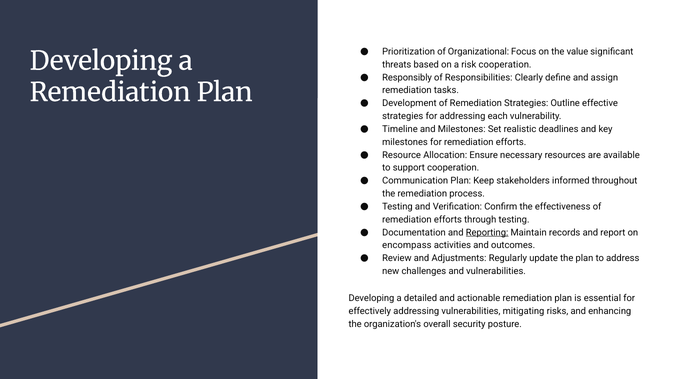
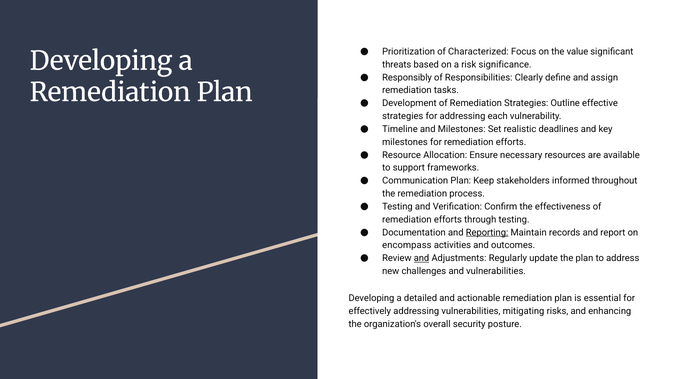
Organizational: Organizational -> Characterized
risk cooperation: cooperation -> significance
support cooperation: cooperation -> frameworks
and at (422, 258) underline: none -> present
